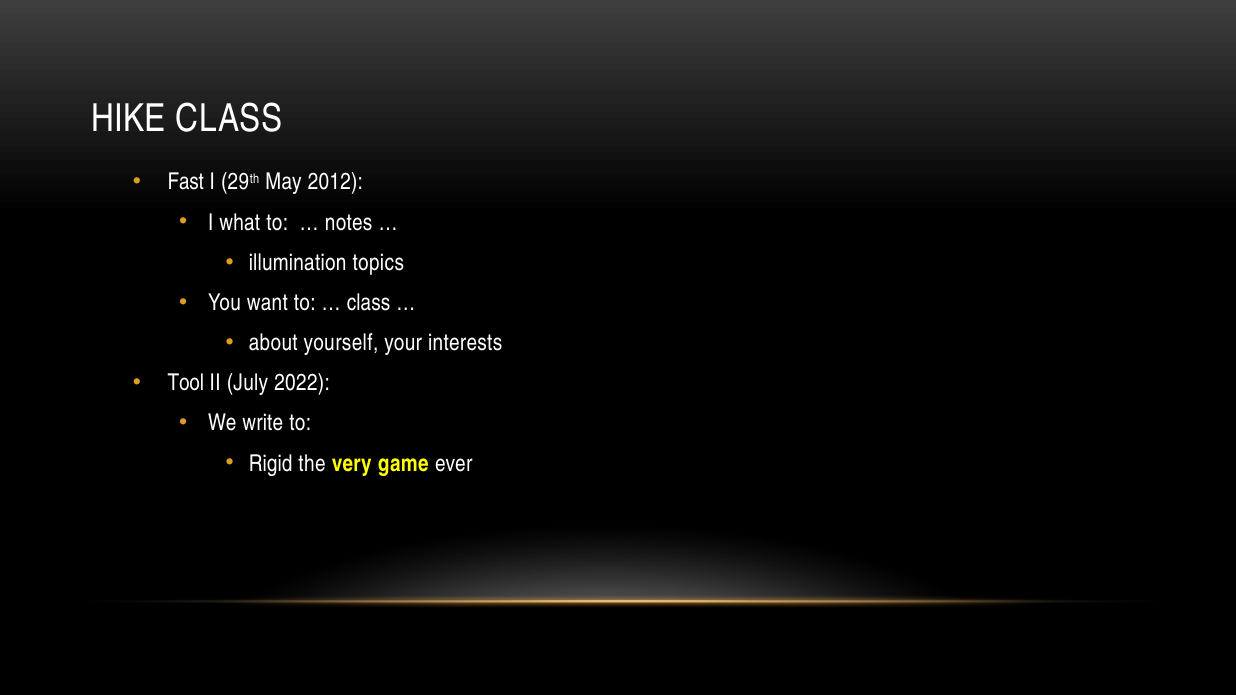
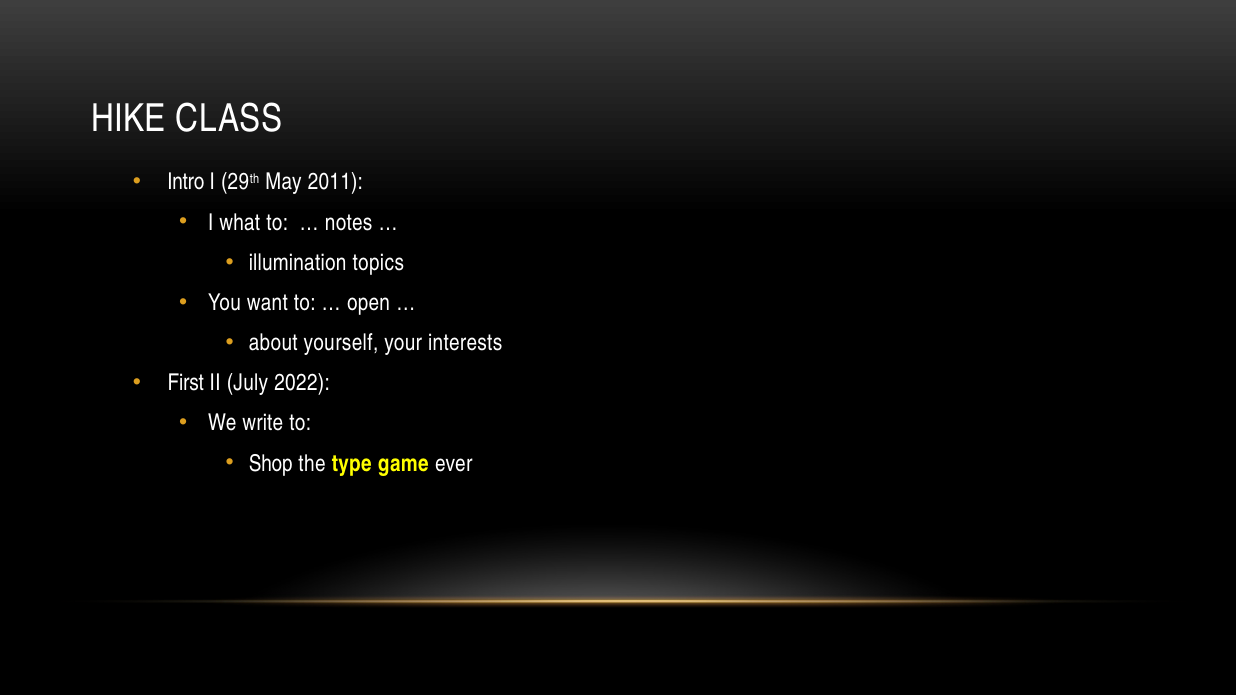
Fast: Fast -> Intro
2012: 2012 -> 2011
class at (369, 303): class -> open
Tool: Tool -> First
Rigid: Rigid -> Shop
very: very -> type
